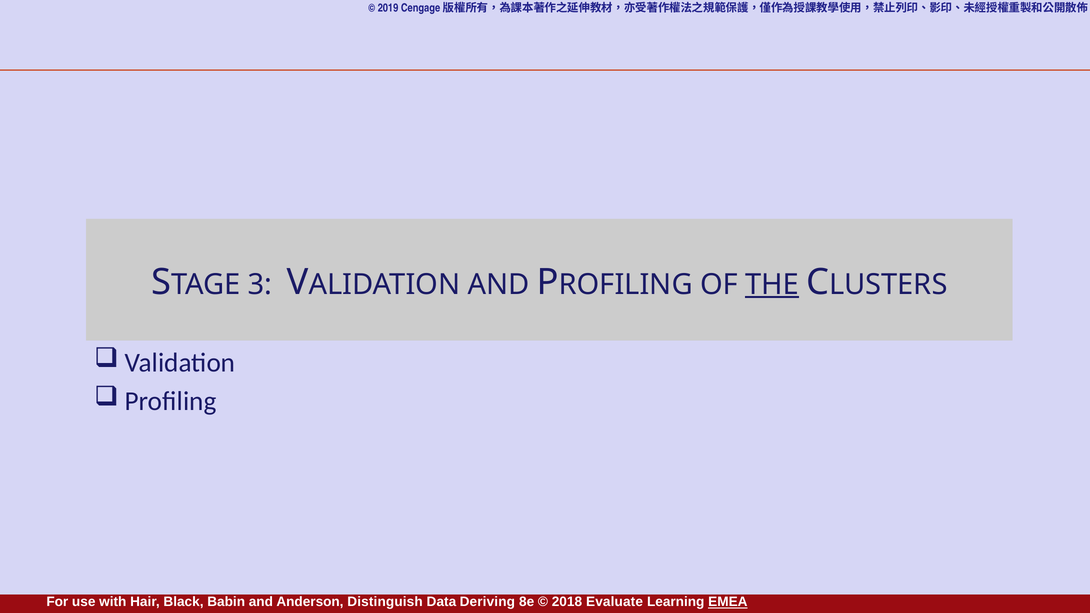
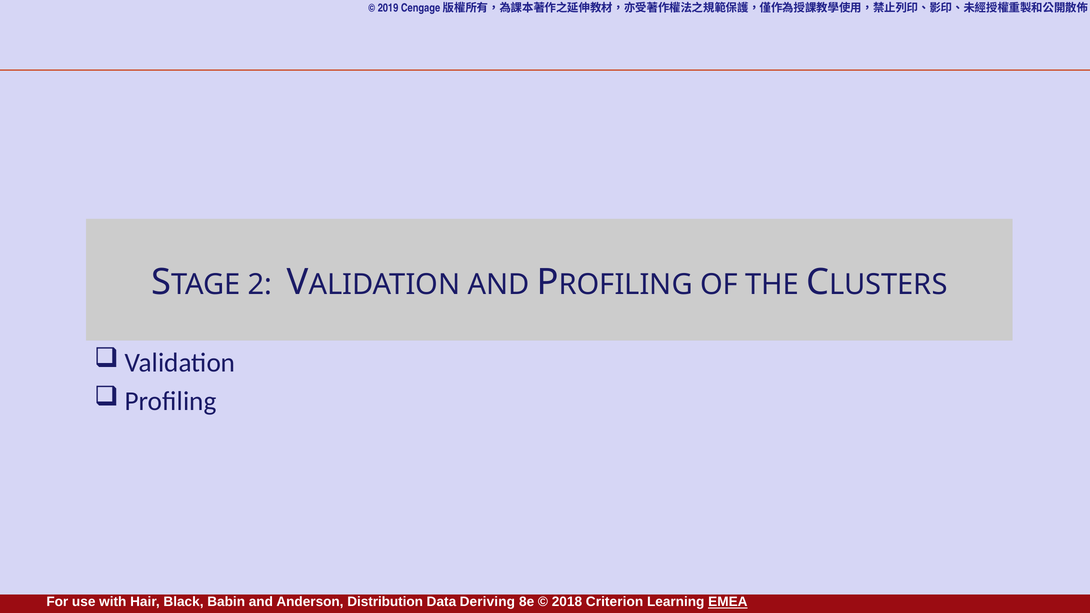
3: 3 -> 2
THE underline: present -> none
Distinguish: Distinguish -> Distribution
Evaluate: Evaluate -> Criterion
